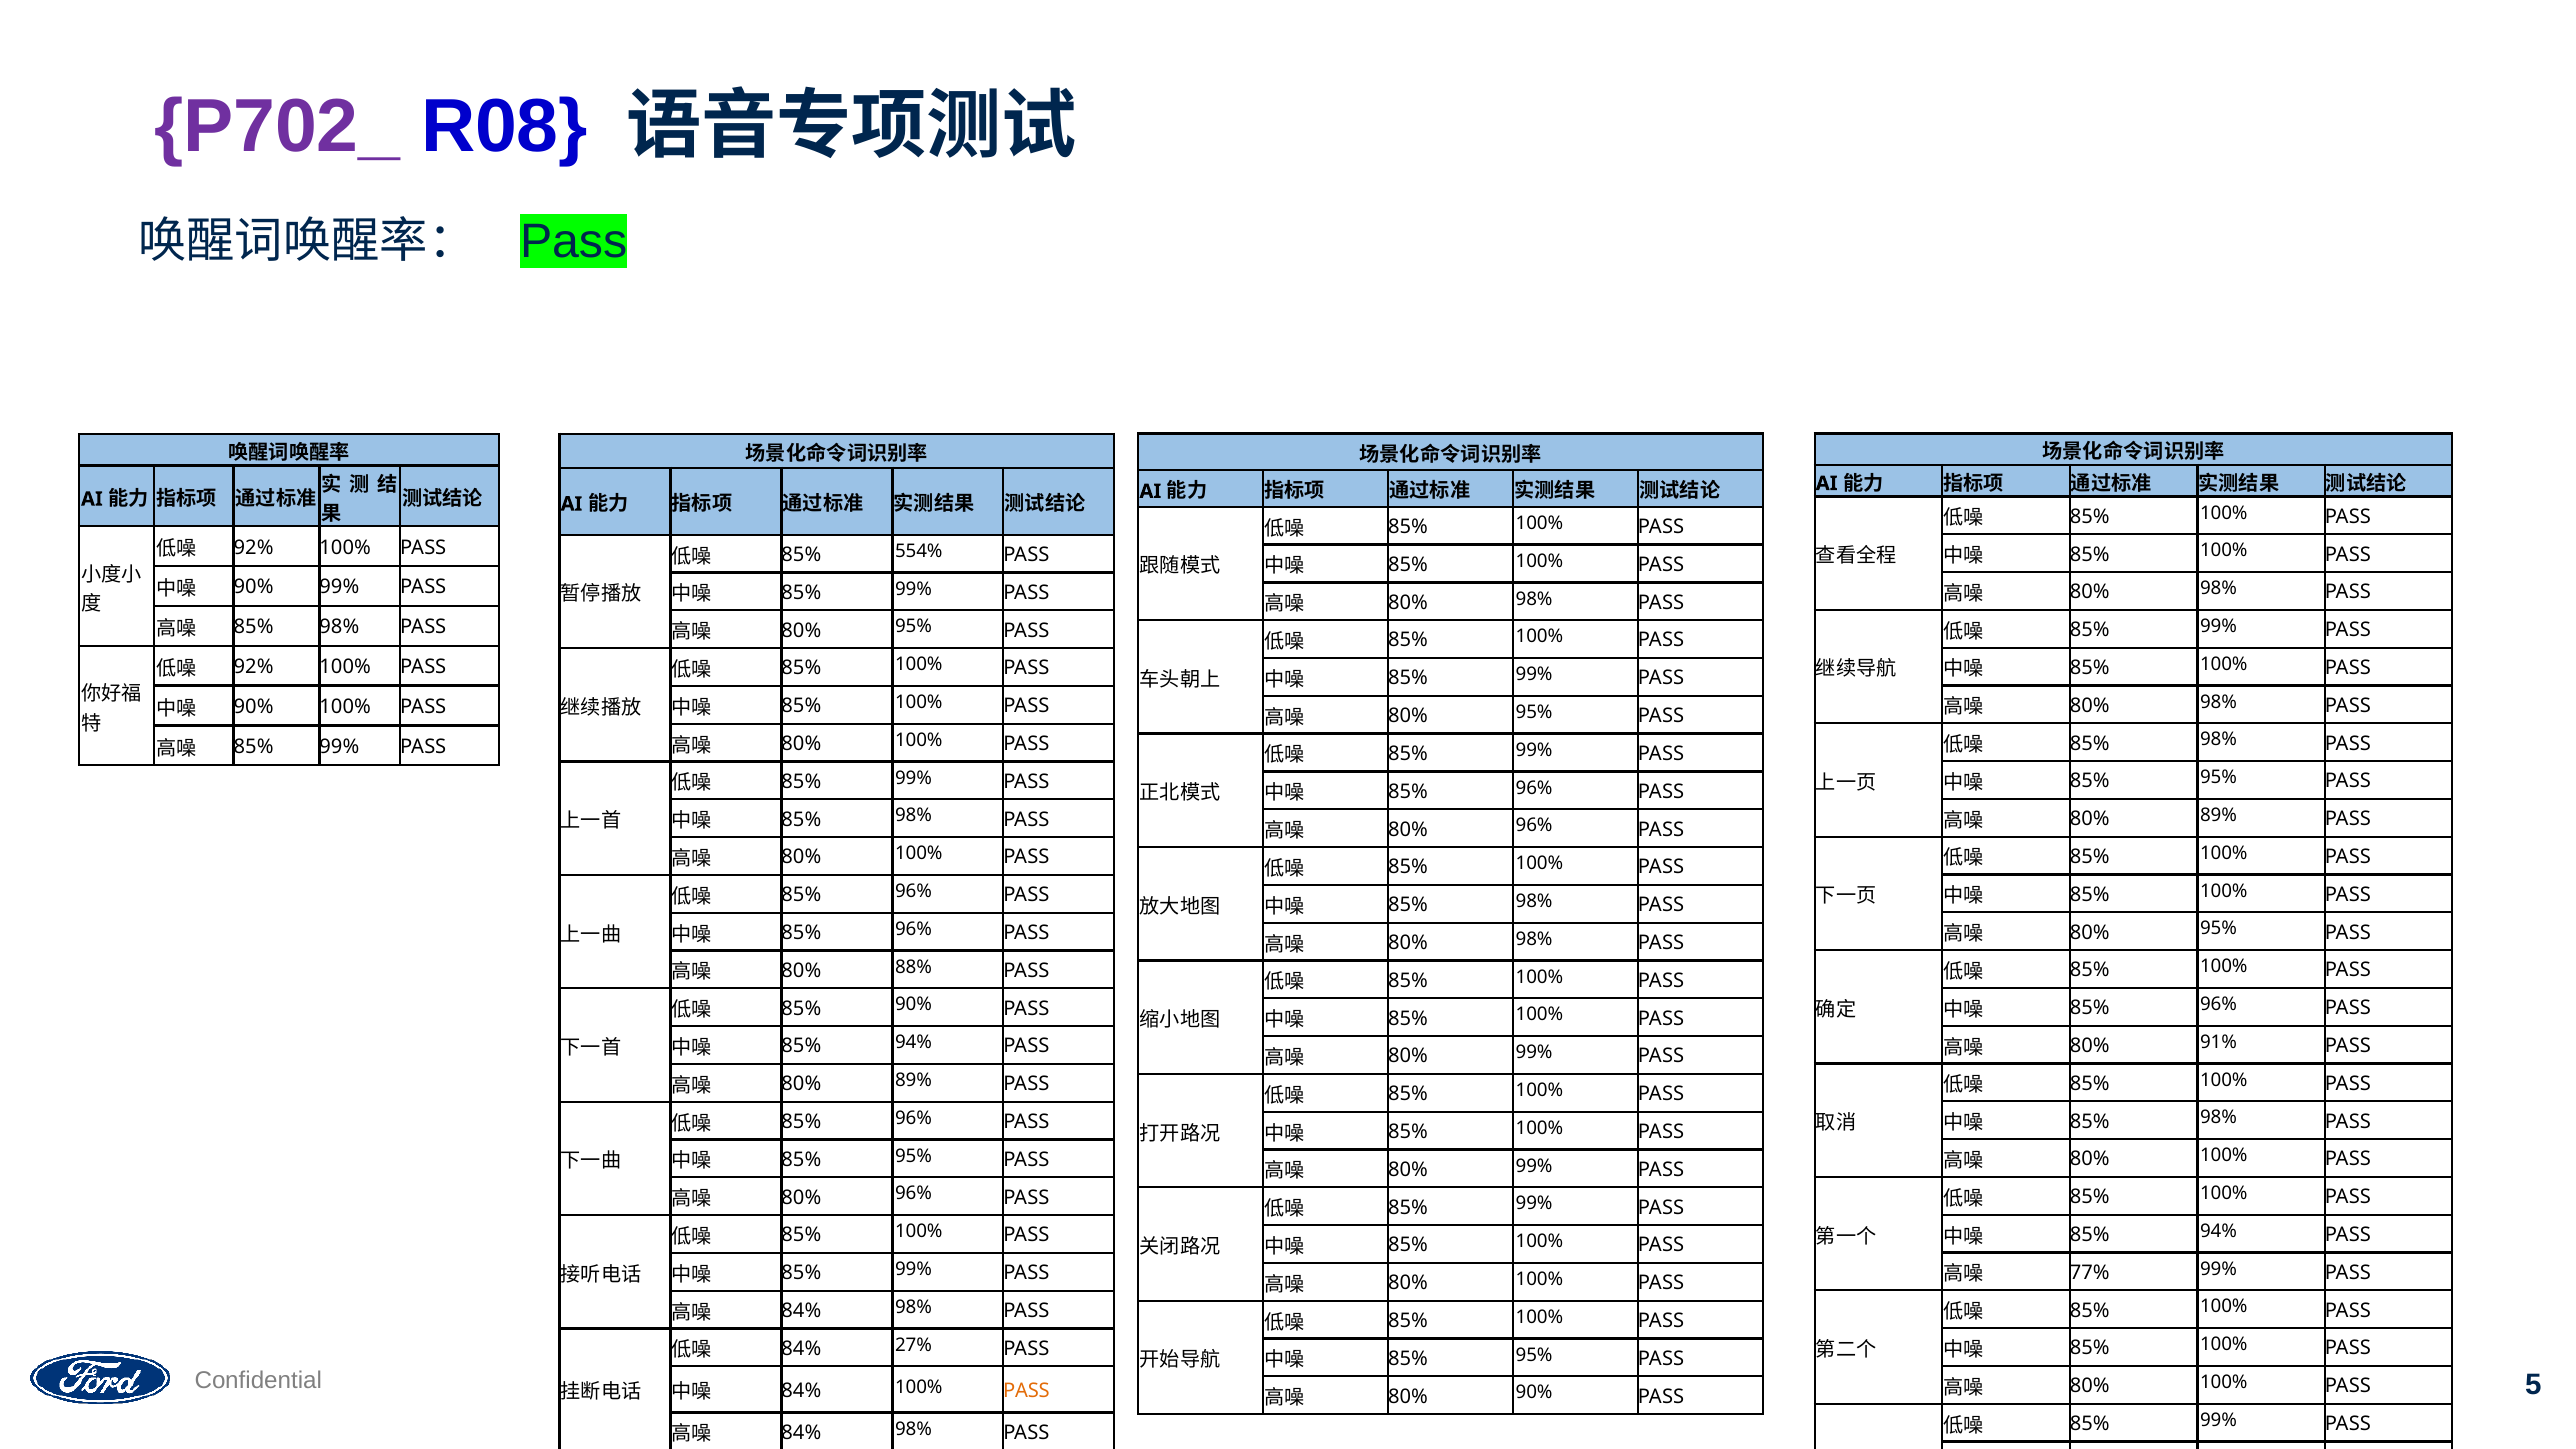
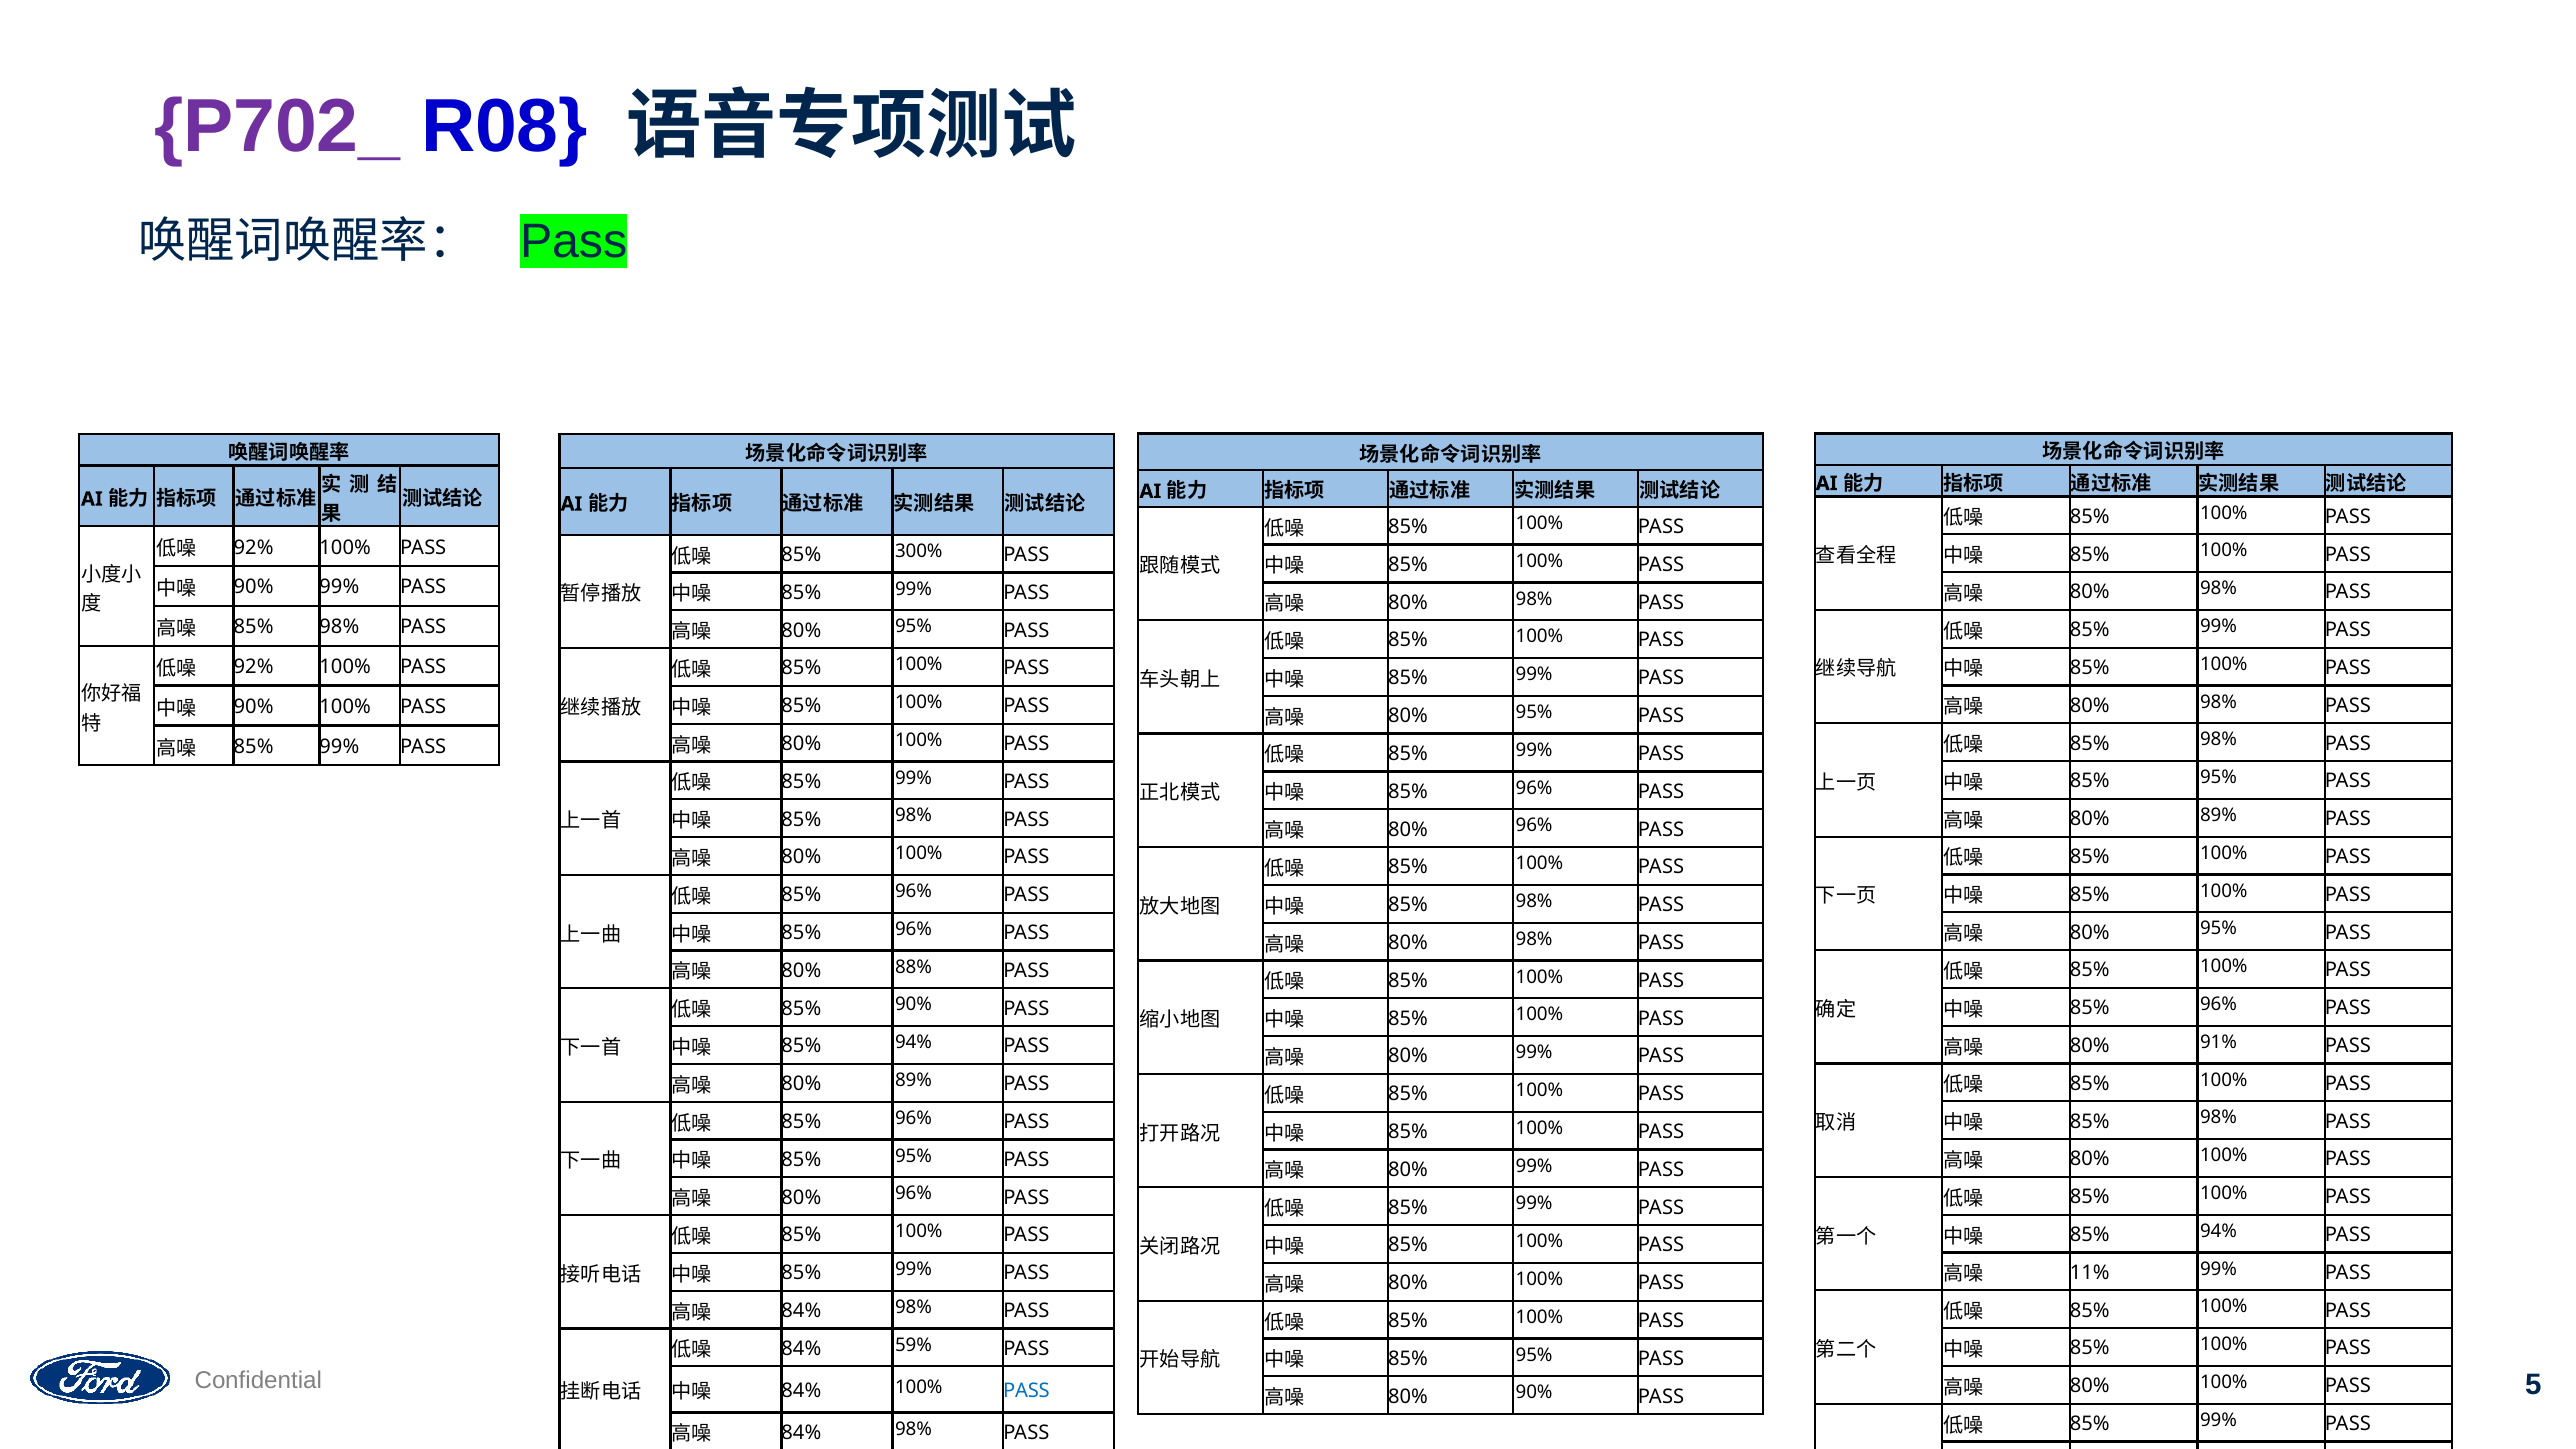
554%: 554% -> 300%
77%: 77% -> 11%
27%: 27% -> 59%
PASS at (1026, 1391) colour: orange -> blue
